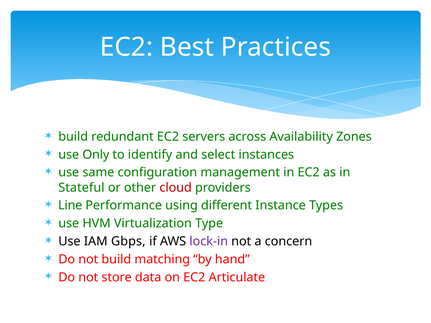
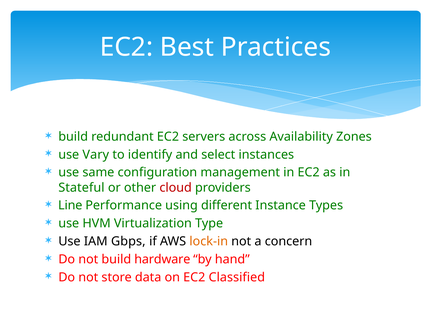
Only: Only -> Vary
lock-in colour: purple -> orange
matching: matching -> hardware
Articulate: Articulate -> Classified
